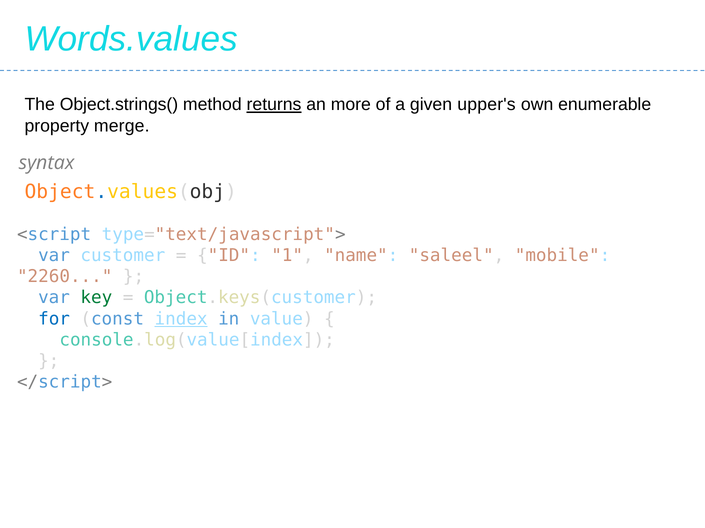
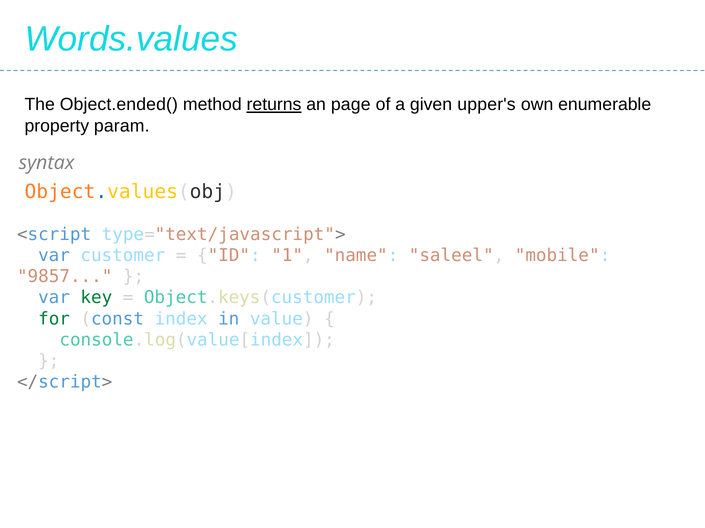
Object.strings(: Object.strings( -> Object.ended(
more: more -> page
merge: merge -> param
2260: 2260 -> 9857
for colour: blue -> green
index underline: present -> none
